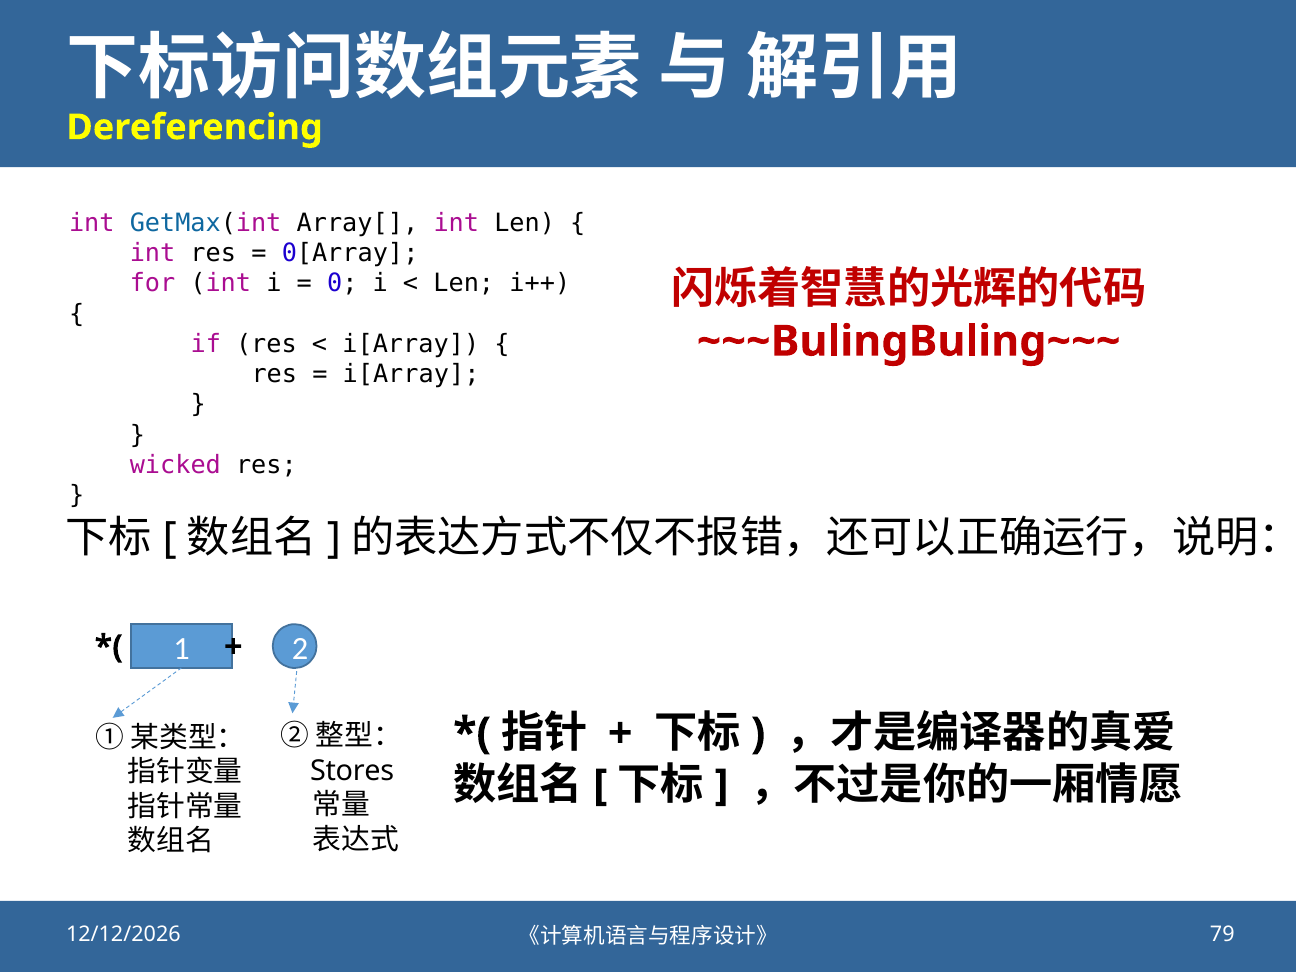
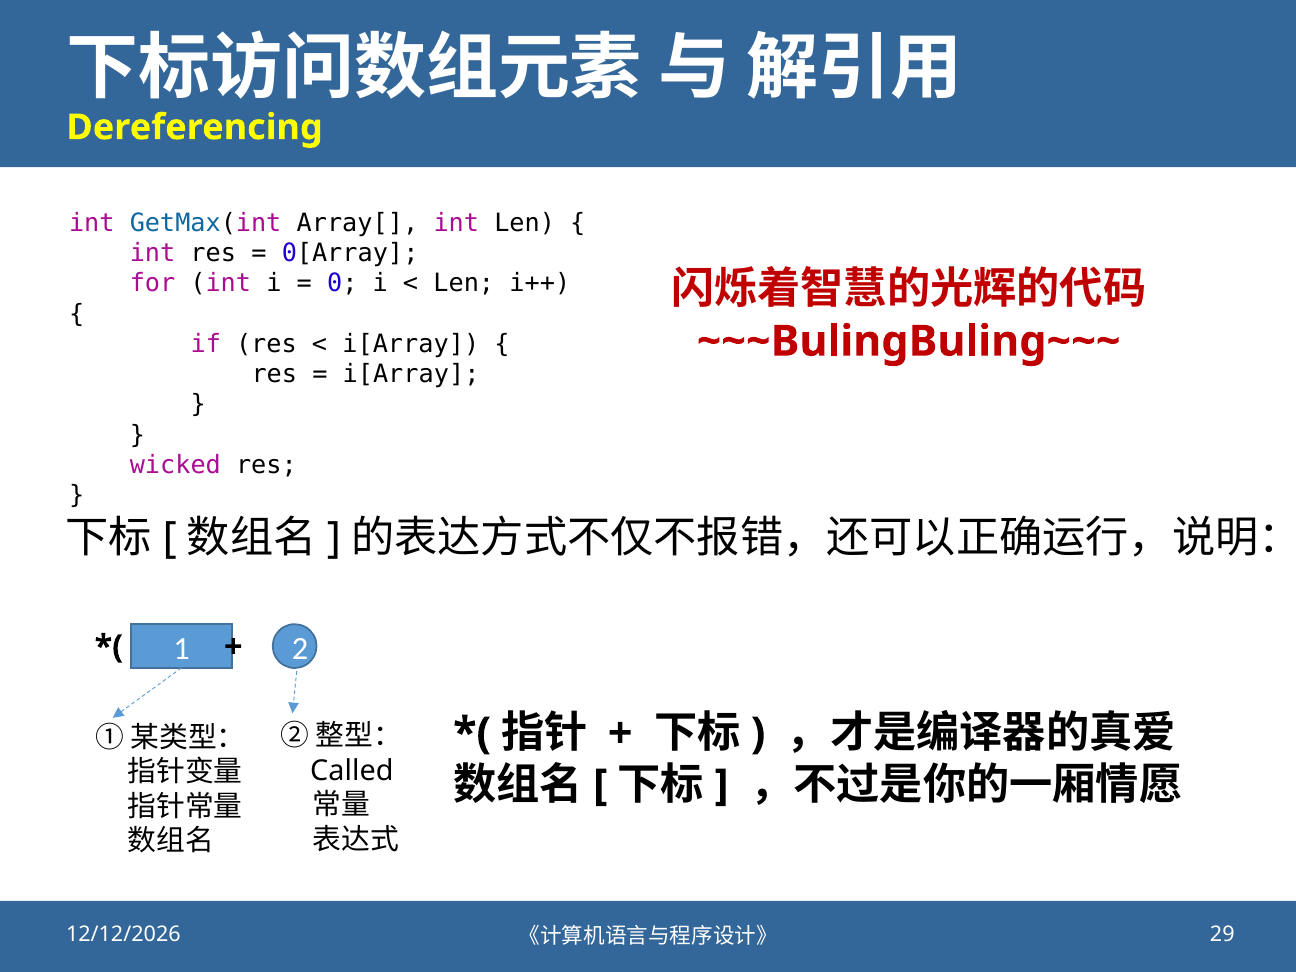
Stores: Stores -> Called
79: 79 -> 29
